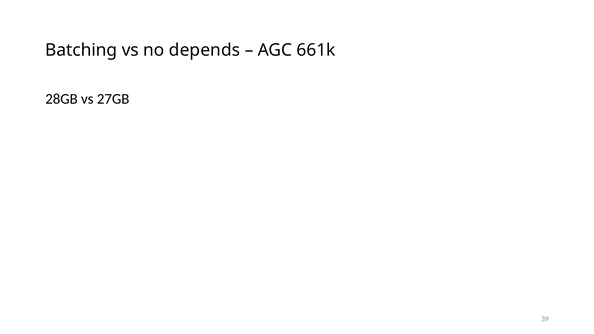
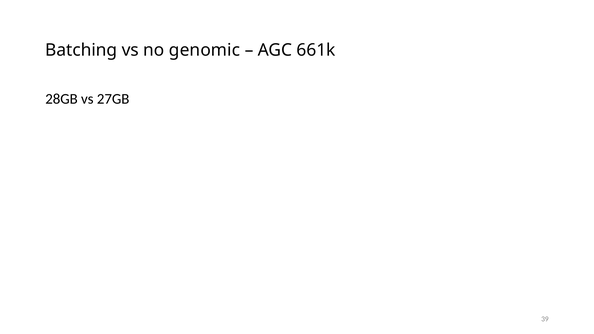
depends: depends -> genomic
